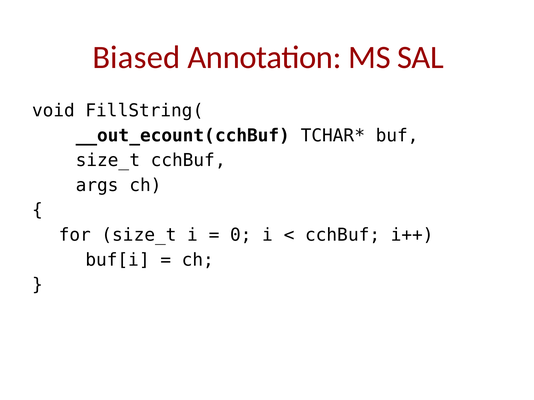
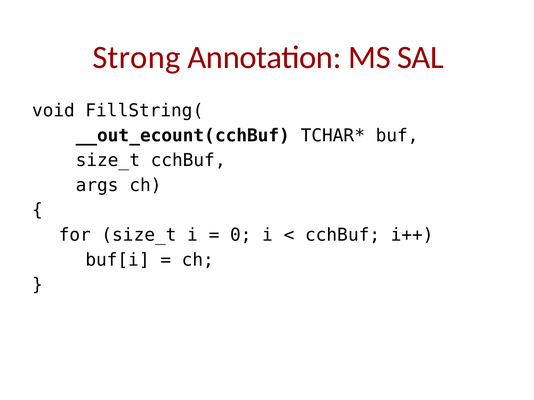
Biased: Biased -> Strong
